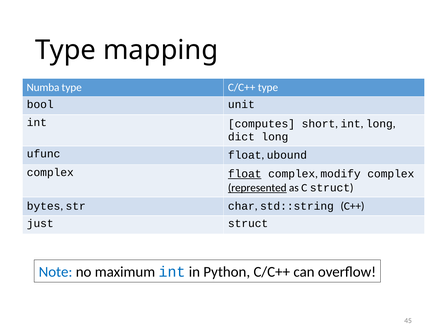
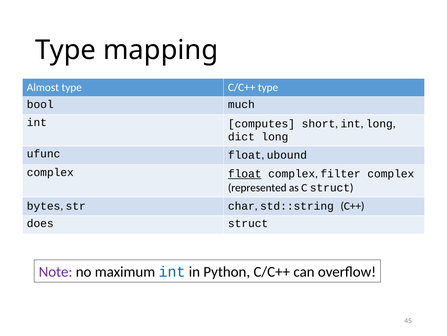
Numba: Numba -> Almost
unit: unit -> much
modify: modify -> filter
represented underline: present -> none
just: just -> does
Note colour: blue -> purple
